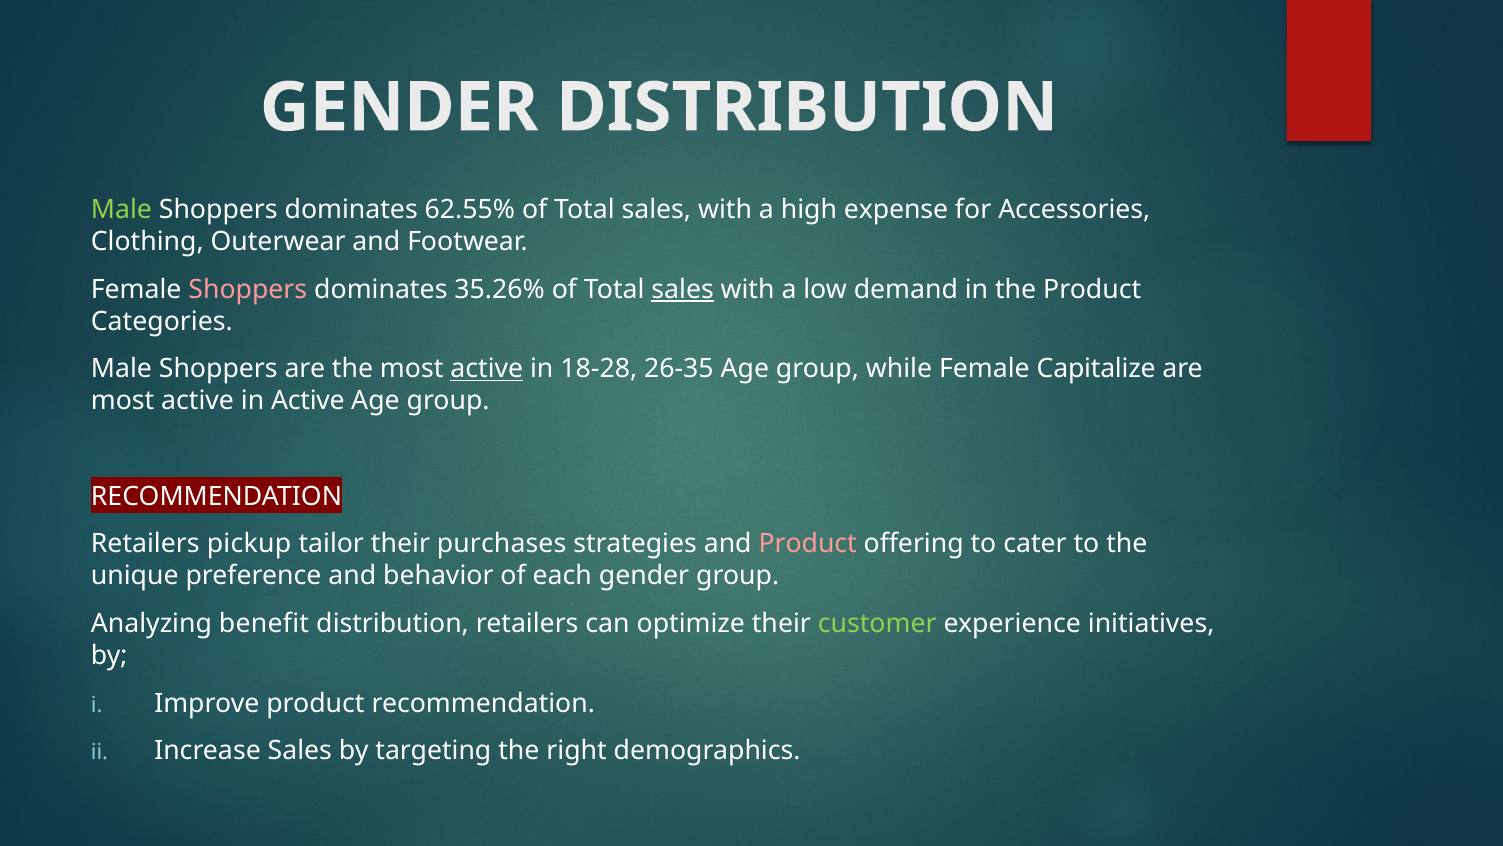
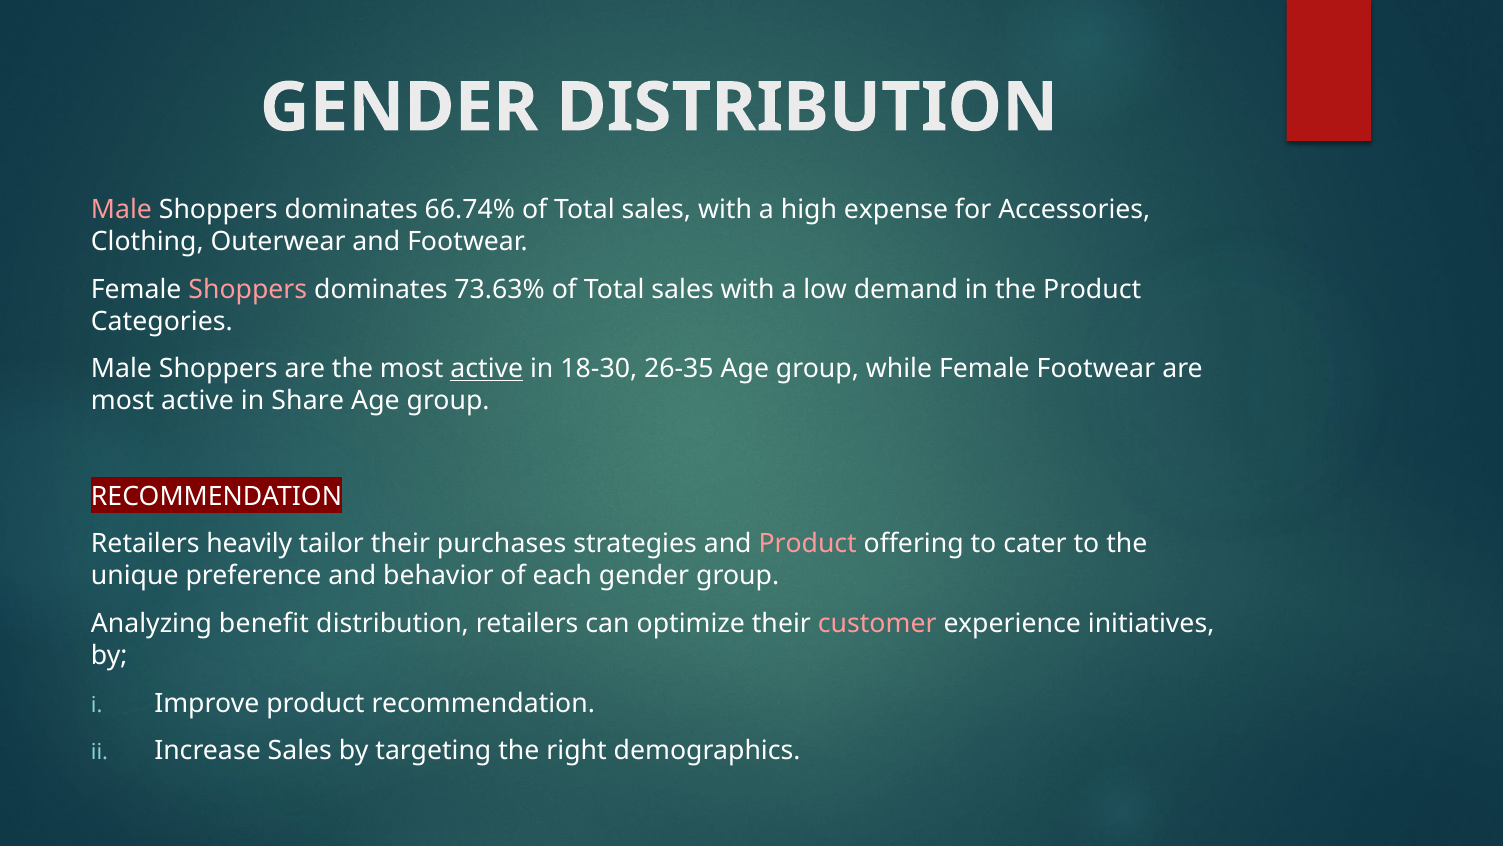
Male at (121, 210) colour: light green -> pink
62.55%: 62.55% -> 66.74%
35.26%: 35.26% -> 73.63%
sales at (683, 289) underline: present -> none
18-28: 18-28 -> 18-30
Female Capitalize: Capitalize -> Footwear
in Active: Active -> Share
pickup: pickup -> heavily
customer colour: light green -> pink
